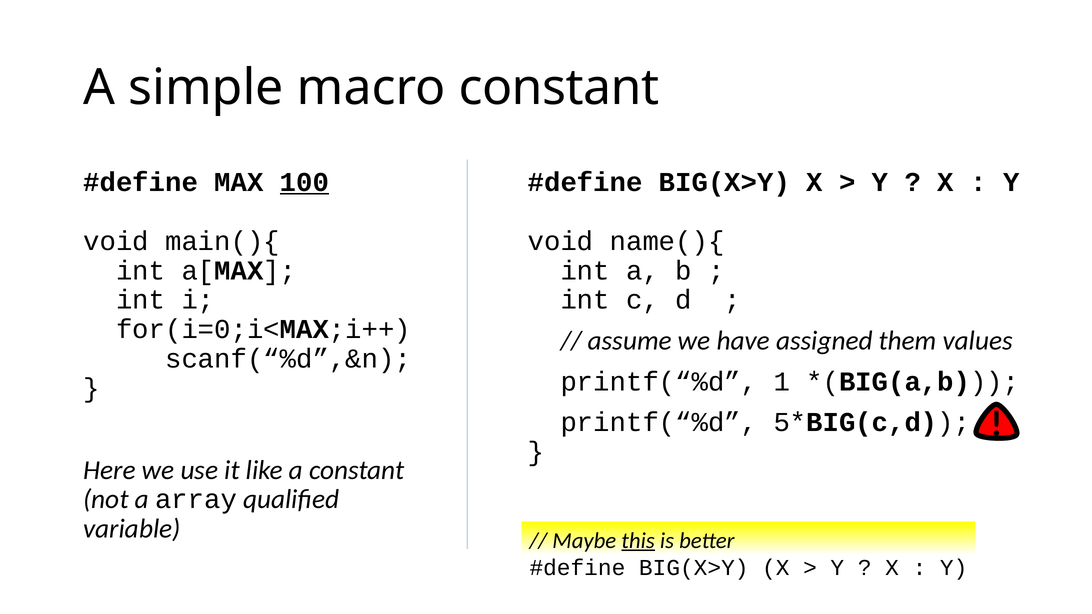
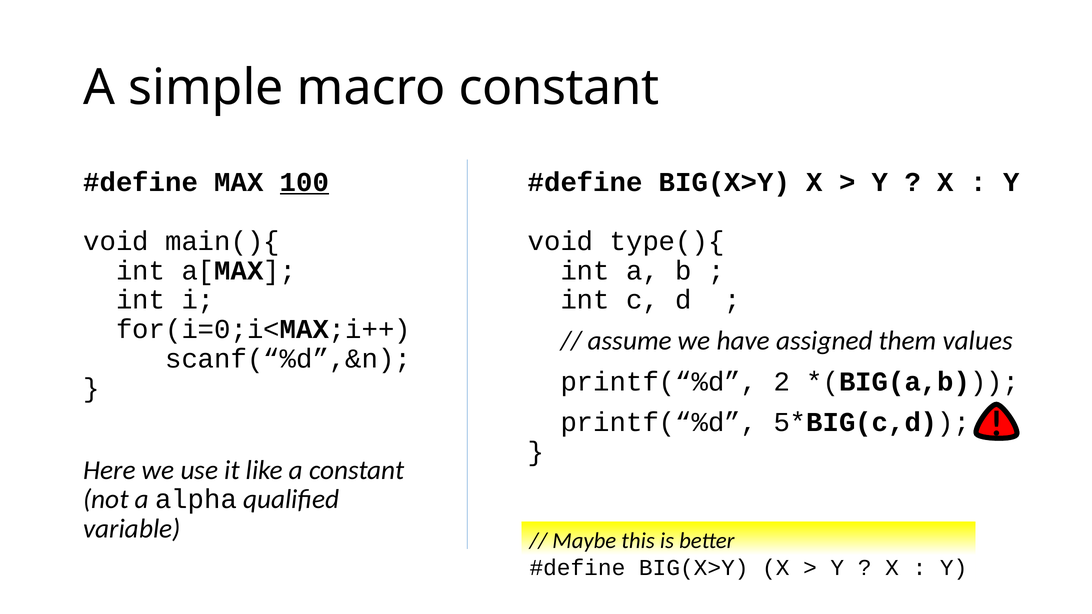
name(){: name(){ -> type(){
1: 1 -> 2
array: array -> alpha
this underline: present -> none
